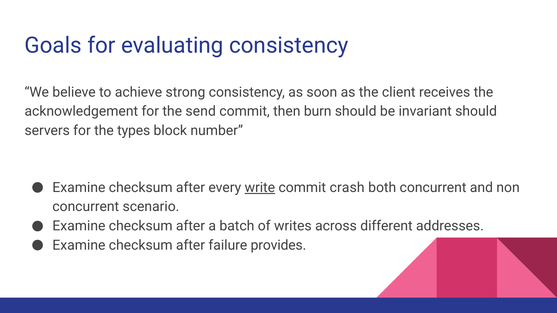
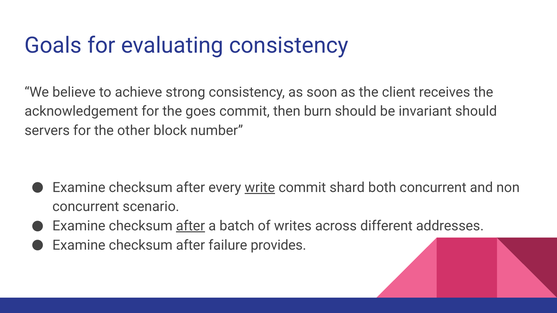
send: send -> goes
types: types -> other
crash: crash -> shard
after at (190, 226) underline: none -> present
